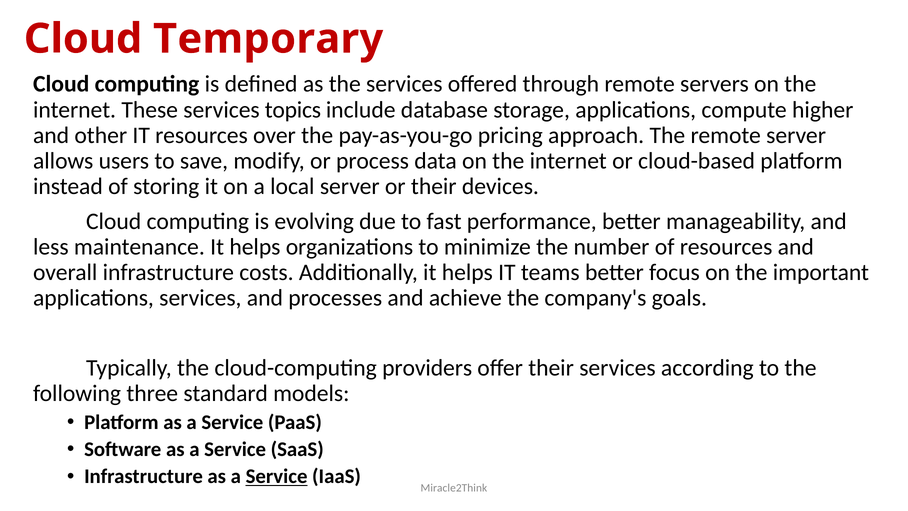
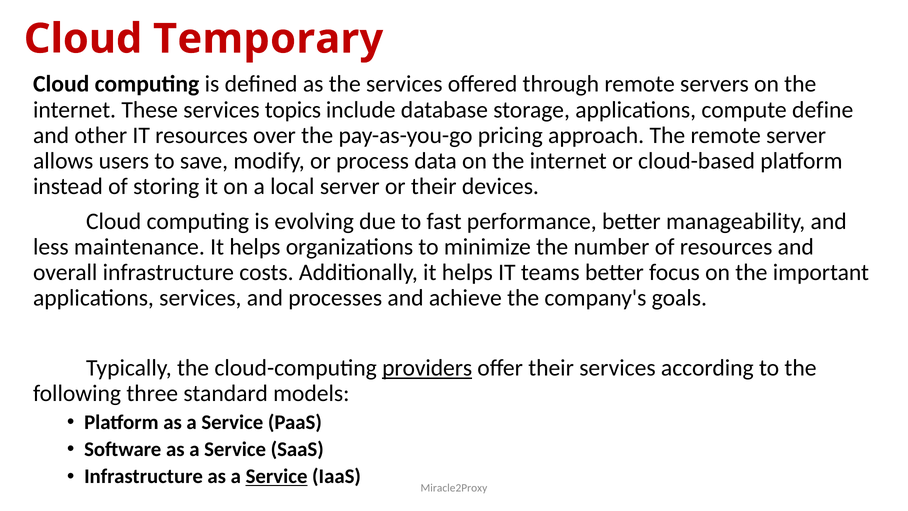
higher: higher -> define
providers underline: none -> present
Miracle2Think: Miracle2Think -> Miracle2Proxy
